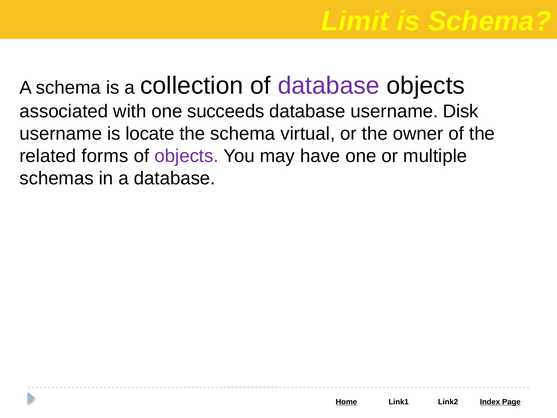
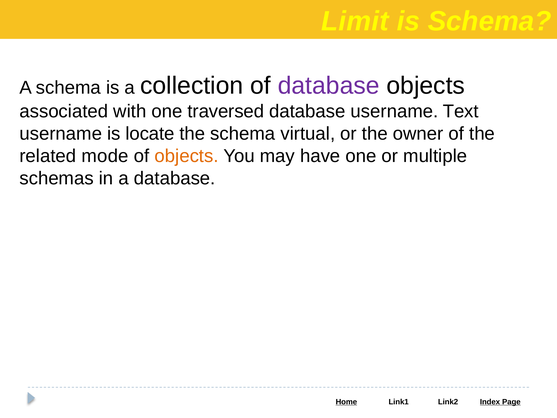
succeeds: succeeds -> traversed
Disk: Disk -> Text
forms: forms -> mode
objects at (187, 156) colour: purple -> orange
